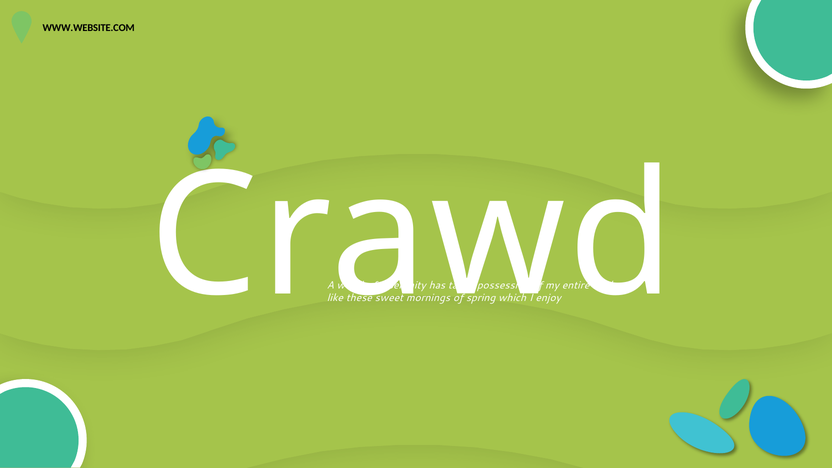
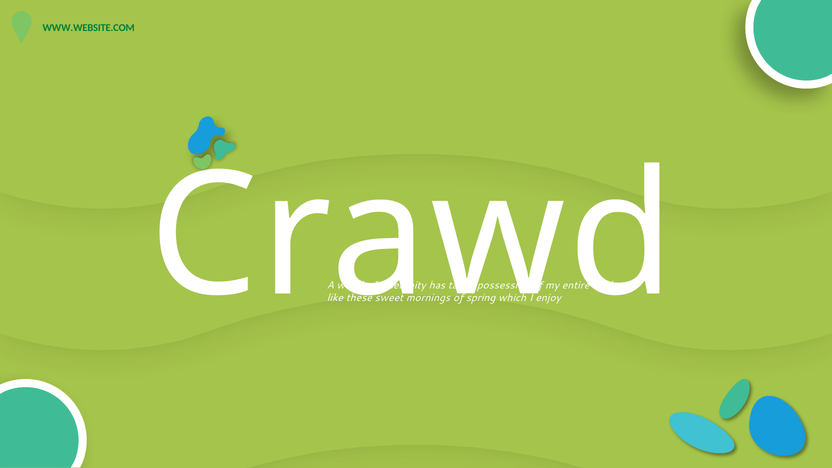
WWW.WEBSITE.COM colour: black -> green
